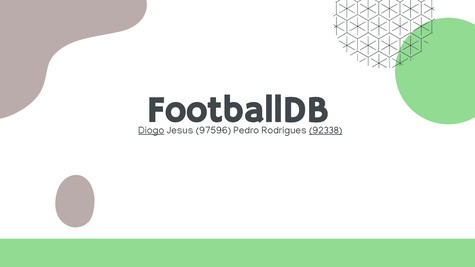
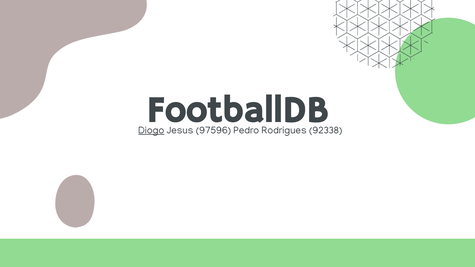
92338 underline: present -> none
